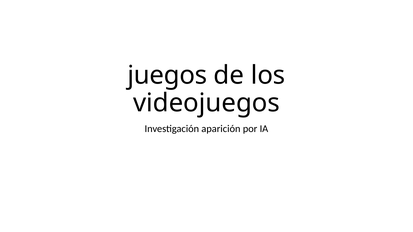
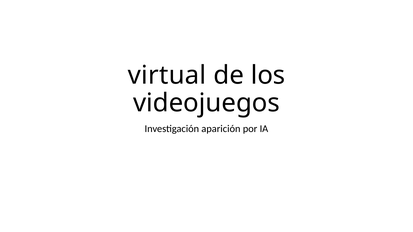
juegos: juegos -> virtual
